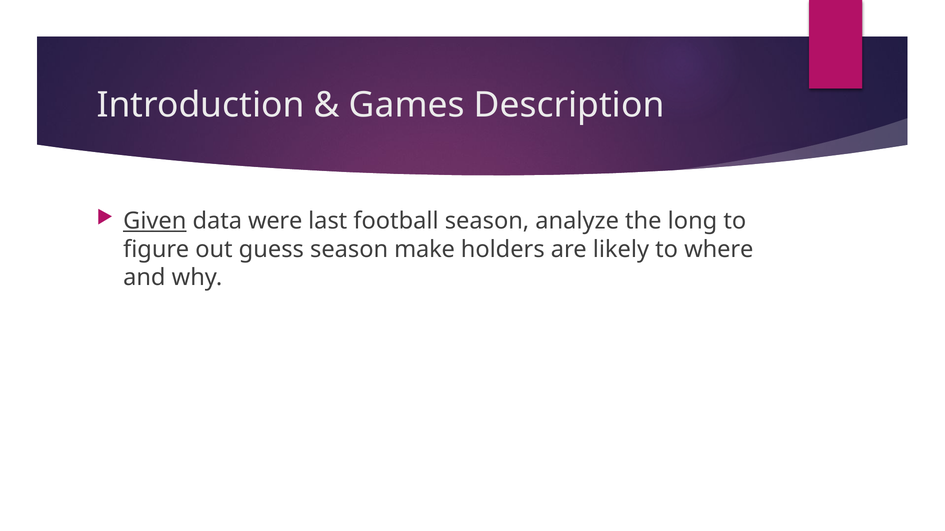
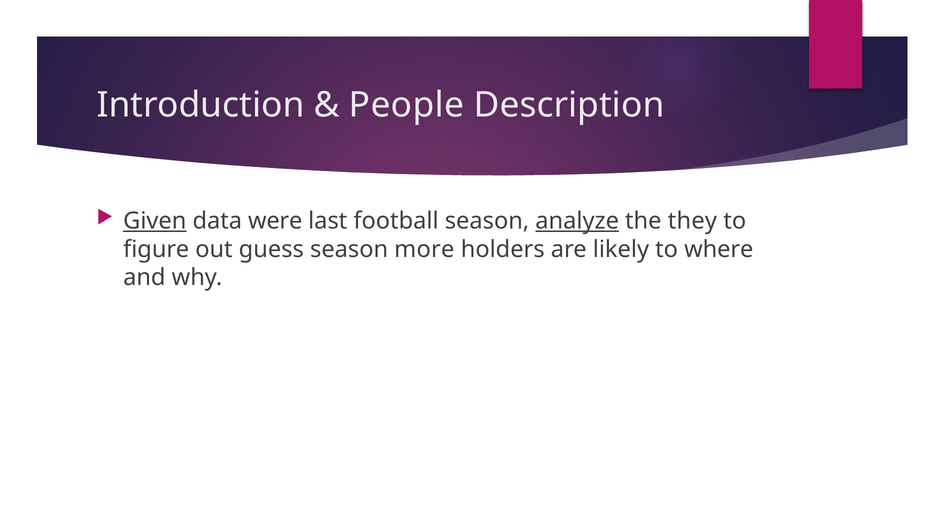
Games: Games -> People
analyze underline: none -> present
long: long -> they
make: make -> more
